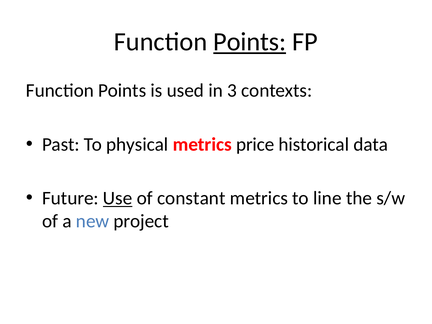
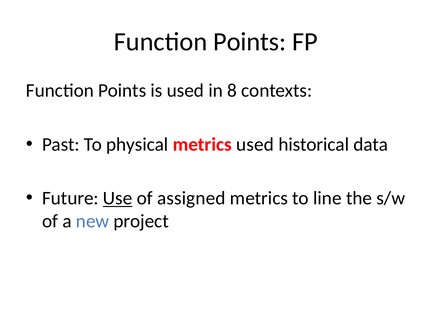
Points at (250, 42) underline: present -> none
3: 3 -> 8
metrics price: price -> used
constant: constant -> assigned
